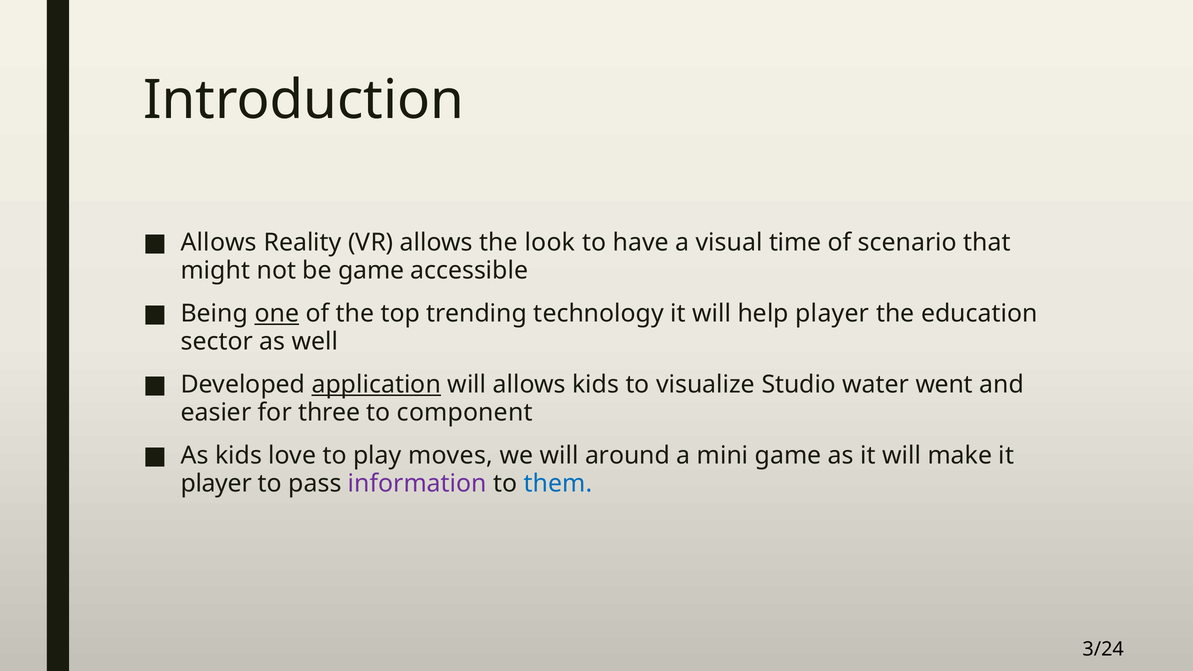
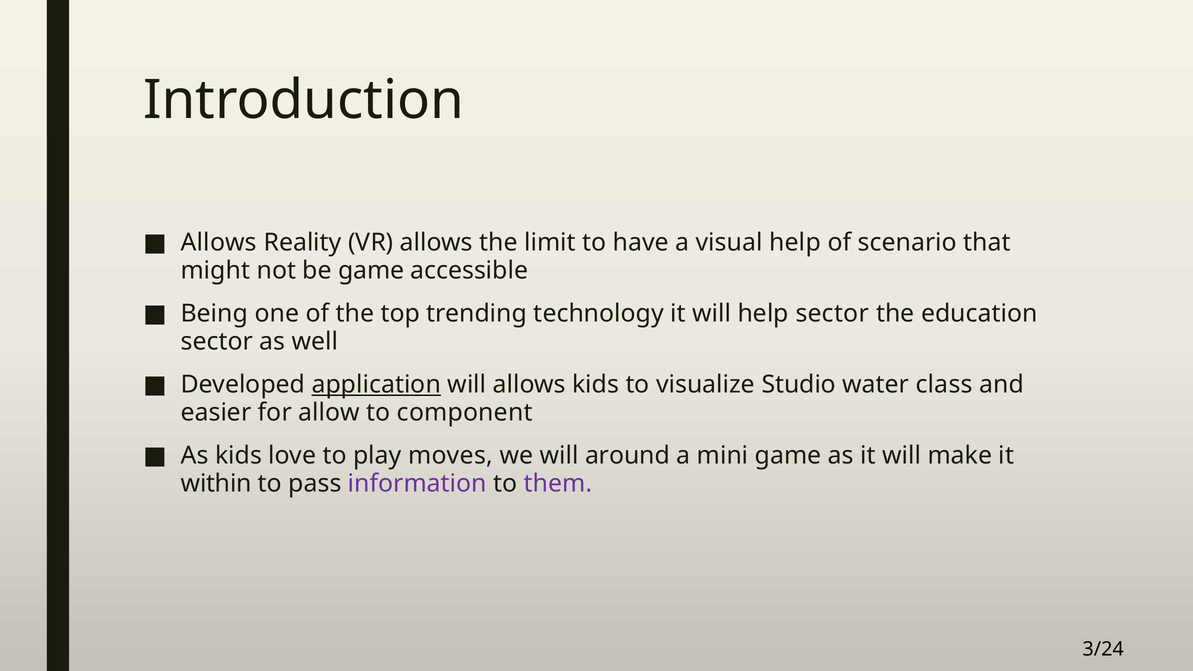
look: look -> limit
visual time: time -> help
one underline: present -> none
help player: player -> sector
went: went -> class
three: three -> allow
player at (216, 483): player -> within
them colour: blue -> purple
